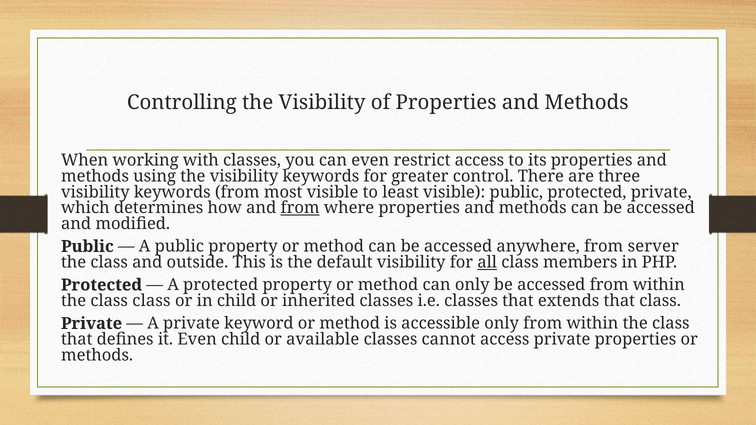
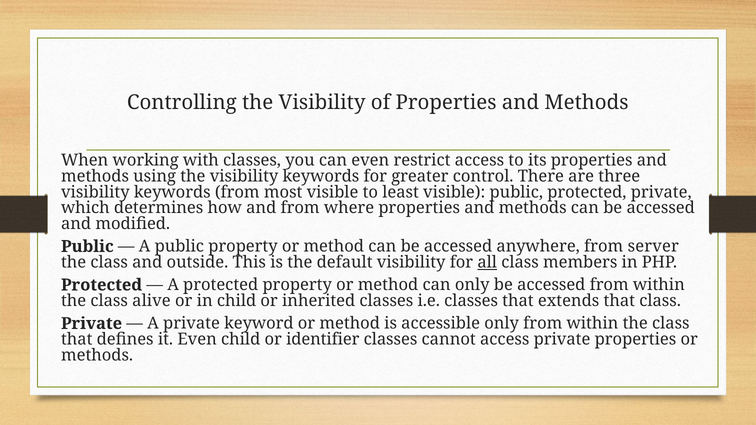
from at (300, 208) underline: present -> none
class class: class -> alive
available: available -> identifier
